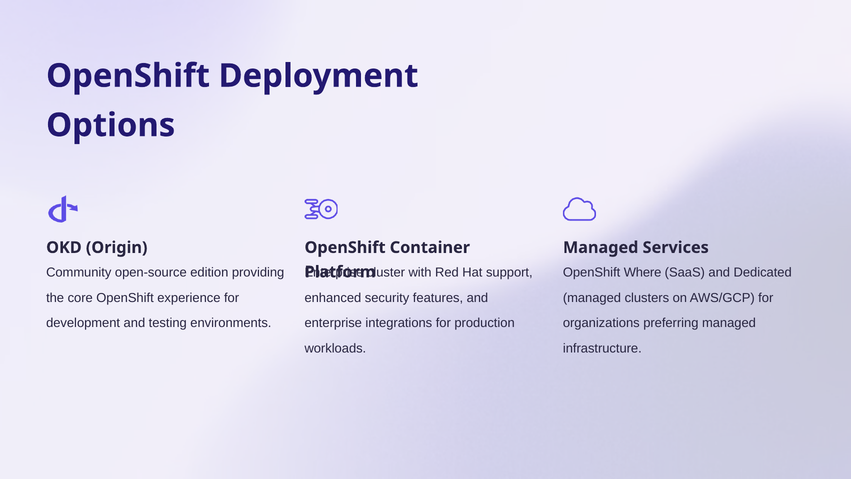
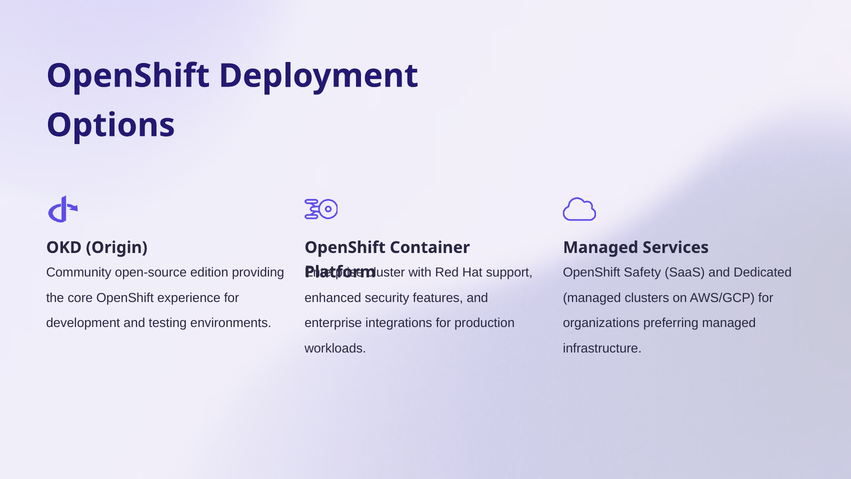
Where: Where -> Safety
